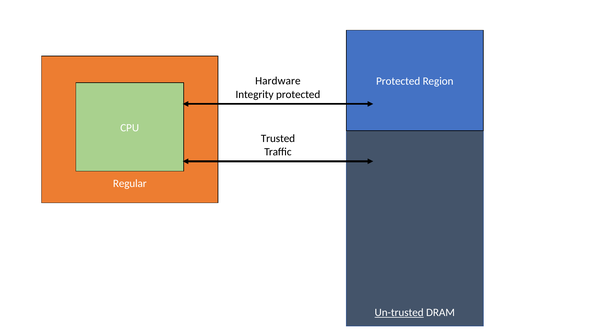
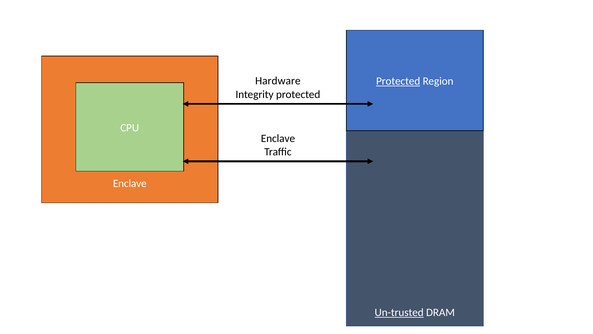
Protected at (398, 81) underline: none -> present
Trusted at (278, 138): Trusted -> Enclave
Regular at (130, 183): Regular -> Enclave
